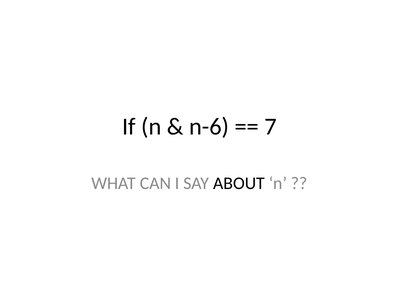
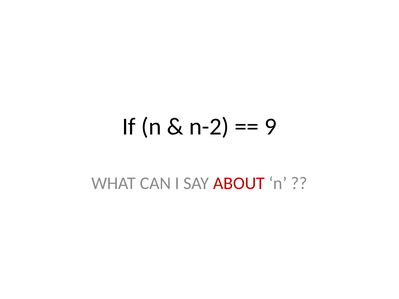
n-6: n-6 -> n-2
7: 7 -> 9
ABOUT colour: black -> red
